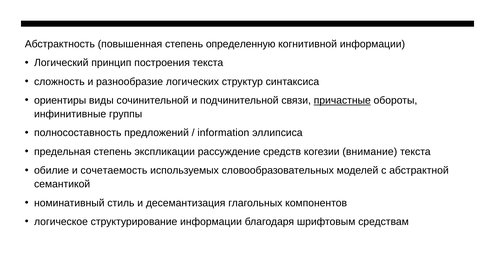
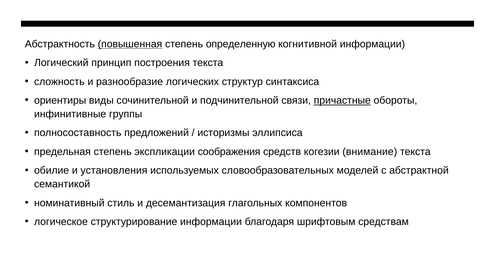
повышенная underline: none -> present
information: information -> историзмы
рассуждение: рассуждение -> соображения
сочетаемость: сочетаемость -> установления
